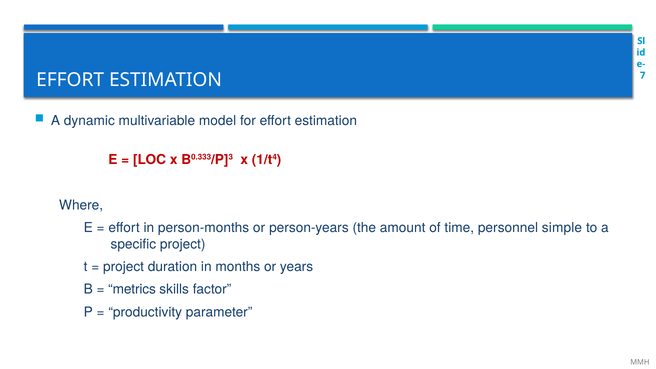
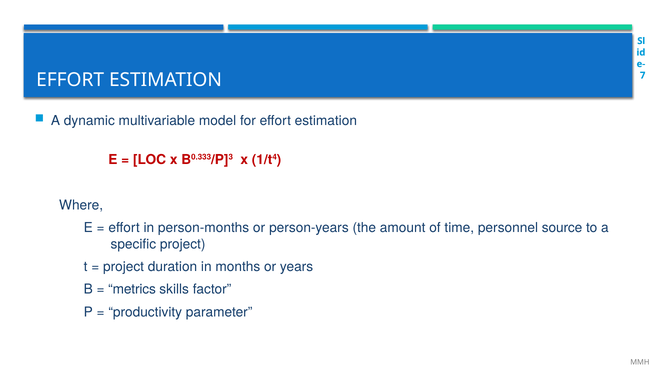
simple: simple -> source
